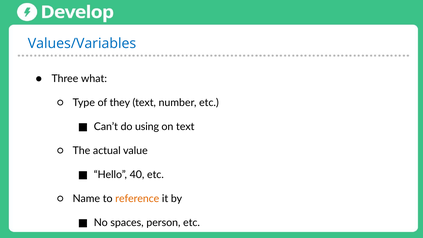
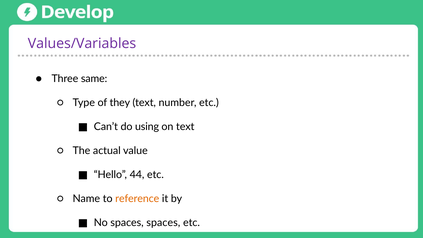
Values/Variables colour: blue -> purple
what: what -> same
40: 40 -> 44
spaces person: person -> spaces
